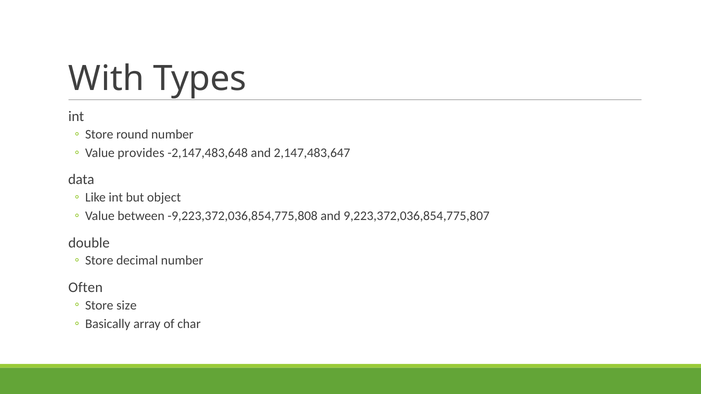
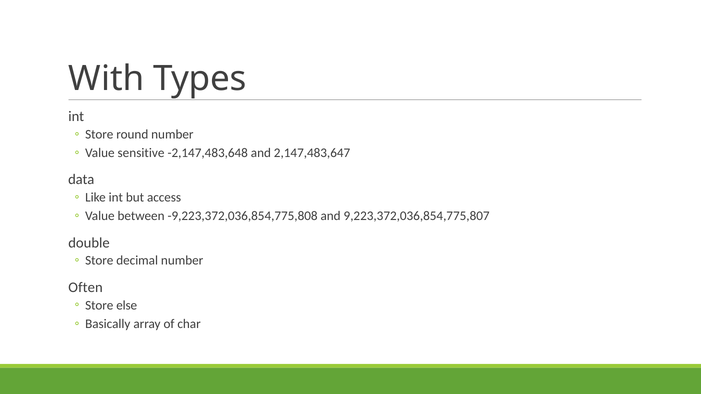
provides: provides -> sensitive
object: object -> access
size: size -> else
